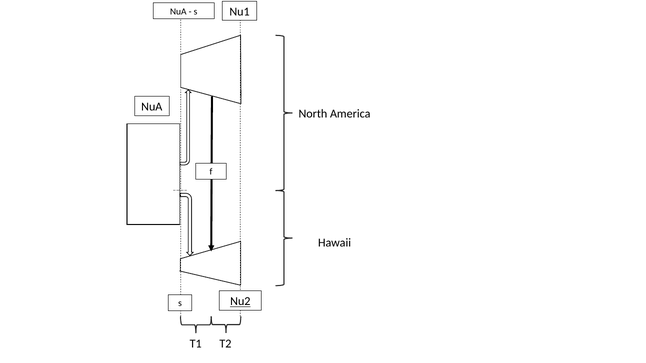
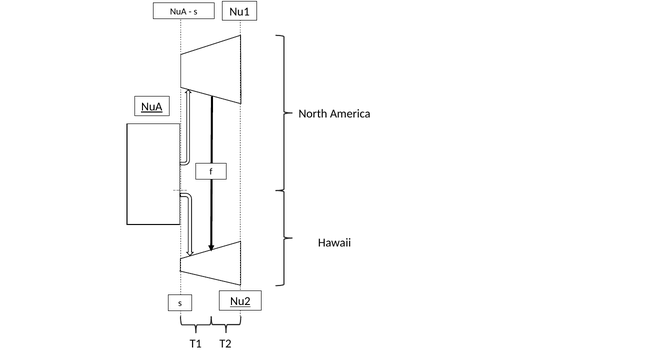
NuA at (152, 107) underline: none -> present
